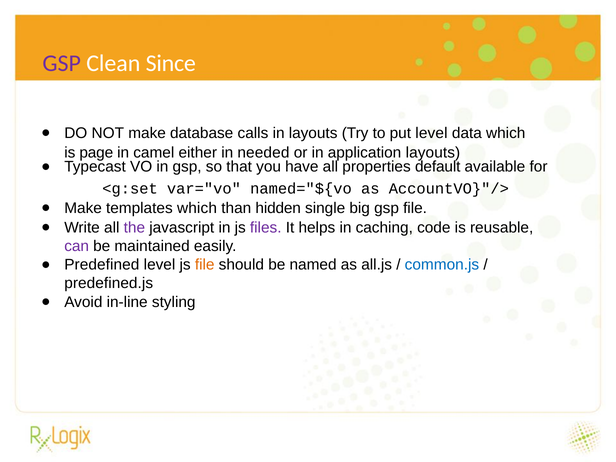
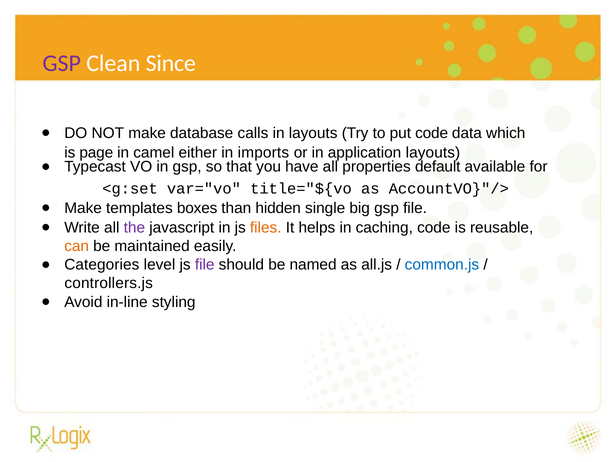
put level: level -> code
needed: needed -> imports
named="${vo: named="${vo -> title="${vo
templates which: which -> boxes
files colour: purple -> orange
can colour: purple -> orange
Predefined: Predefined -> Categories
file at (205, 265) colour: orange -> purple
predefined.js: predefined.js -> controllers.js
